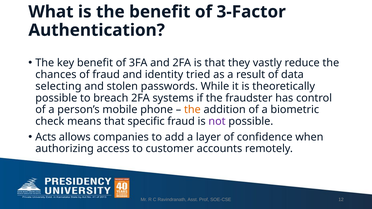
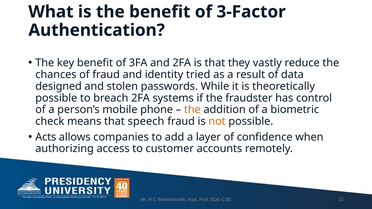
selecting: selecting -> designed
specific: specific -> speech
not colour: purple -> orange
